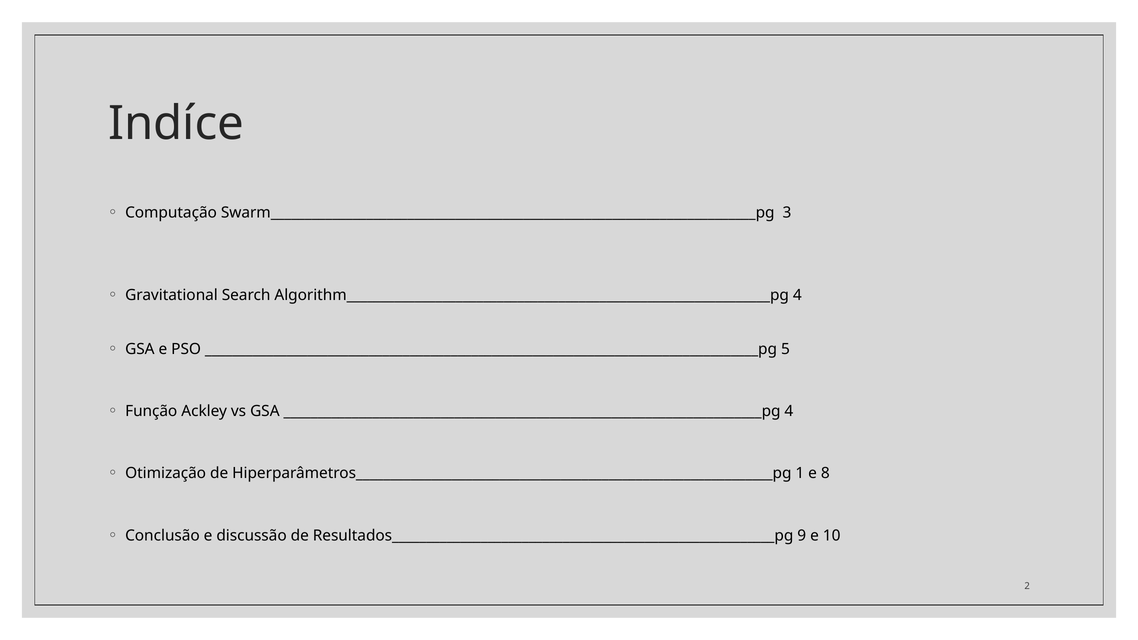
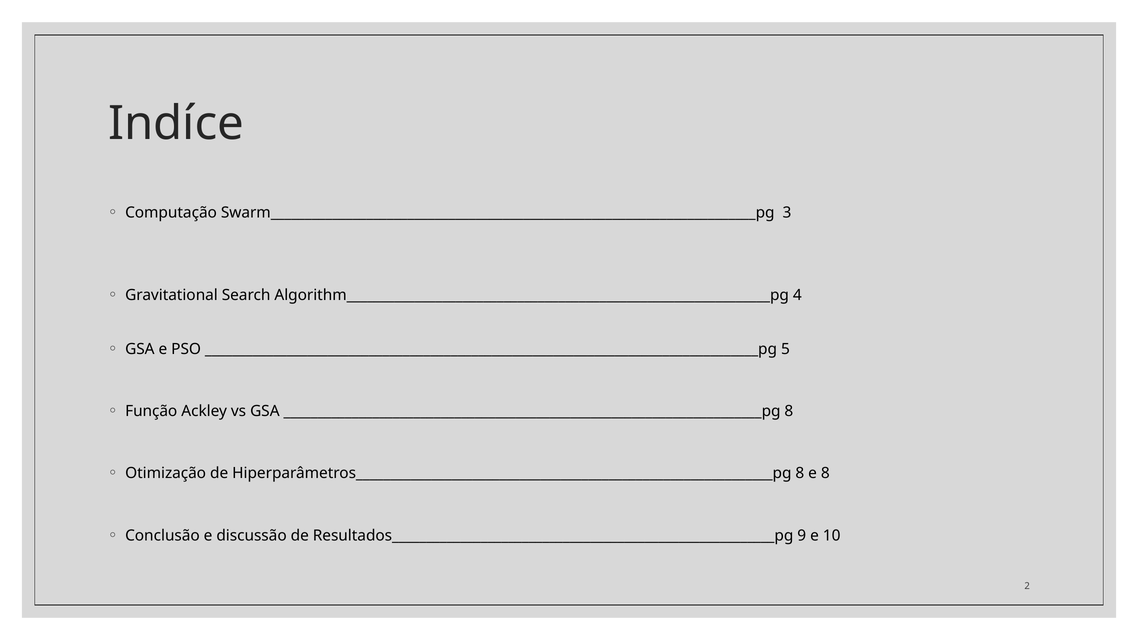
______________________________________________________________________pg 4: 4 -> 8
Hiperparâmetros_____________________________________________________________pg 1: 1 -> 8
